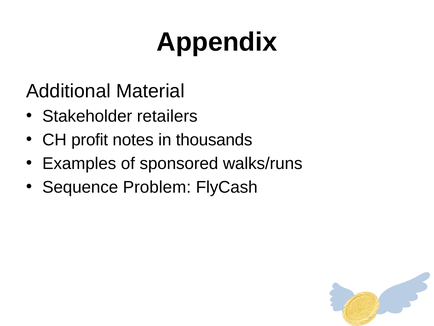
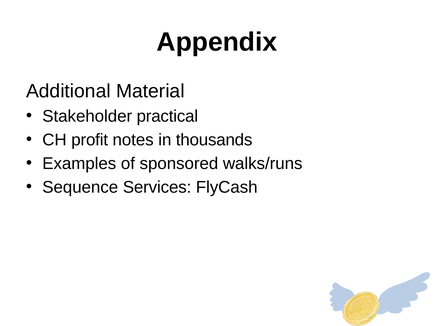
retailers: retailers -> practical
Problem: Problem -> Services
